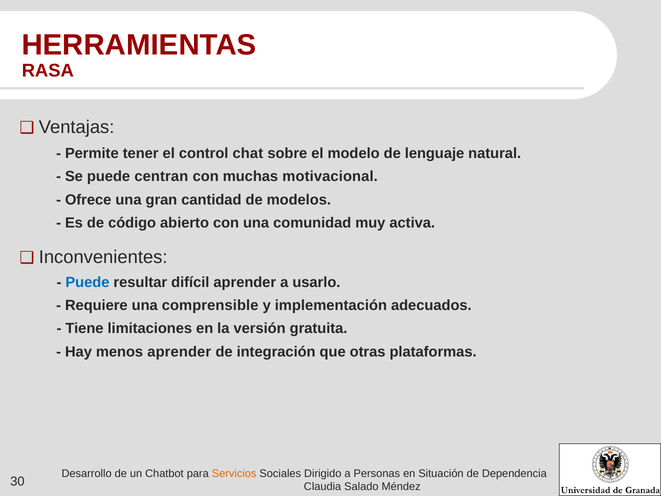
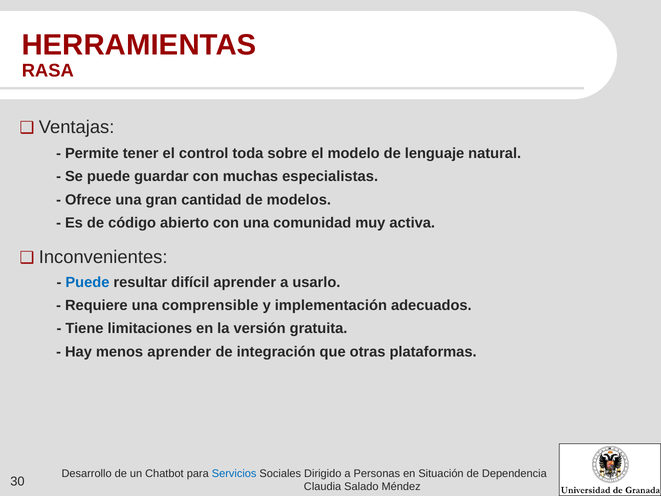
chat: chat -> toda
centran: centran -> guardar
motivacional: motivacional -> especialistas
Servicios colour: orange -> blue
